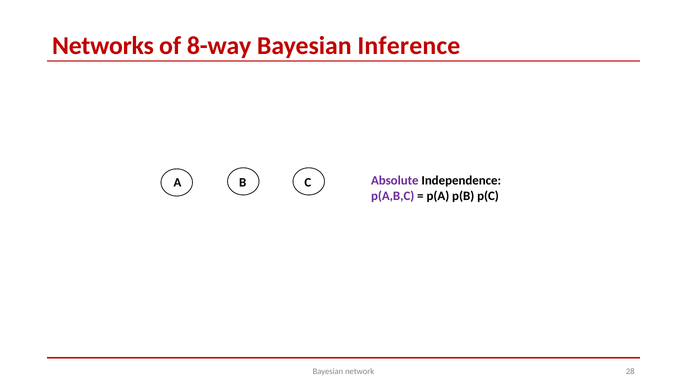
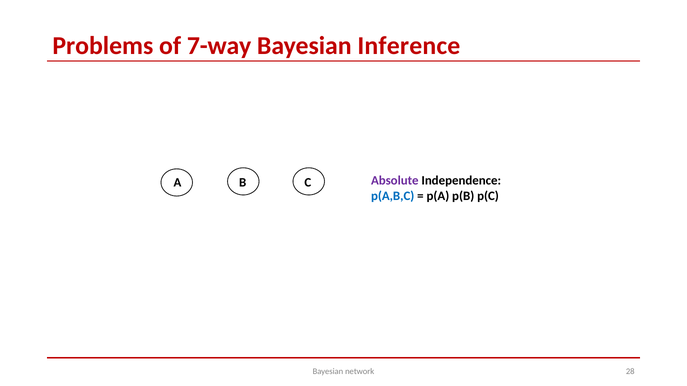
Networks: Networks -> Problems
8-way: 8-way -> 7-way
p(A,B,C colour: purple -> blue
